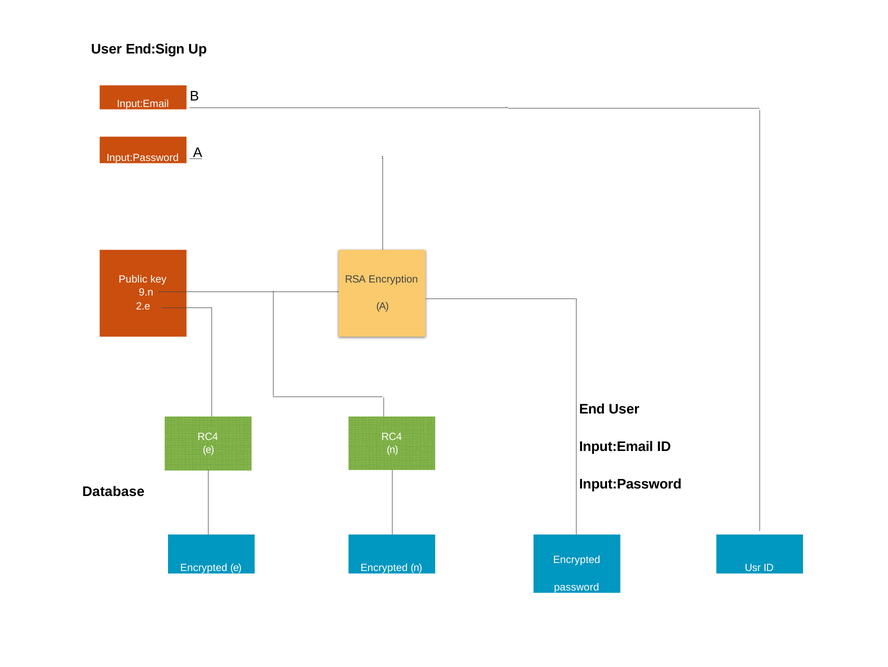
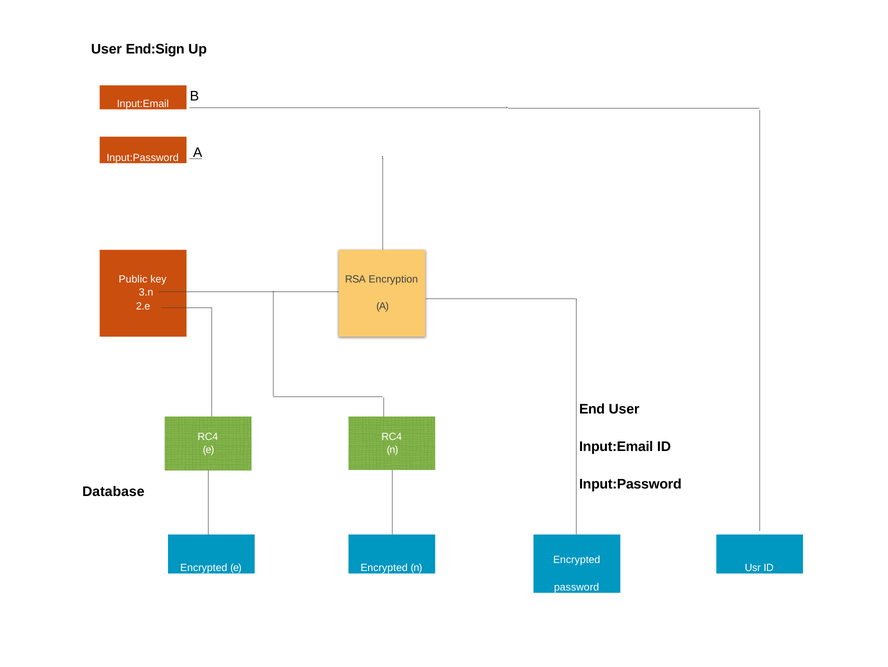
9.n: 9.n -> 3.n
